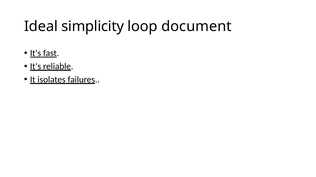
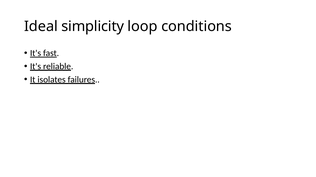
document: document -> conditions
